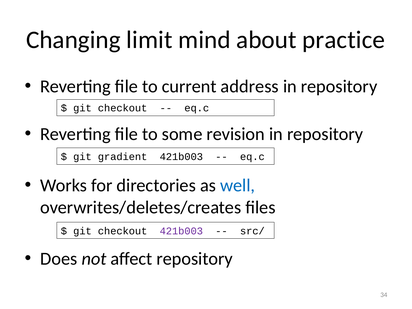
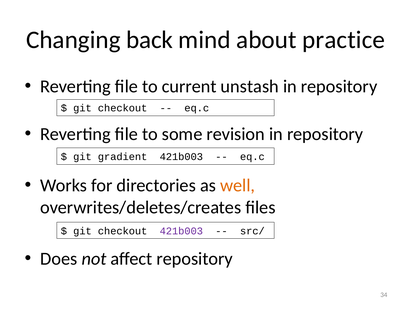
limit: limit -> back
address: address -> unstash
well colour: blue -> orange
